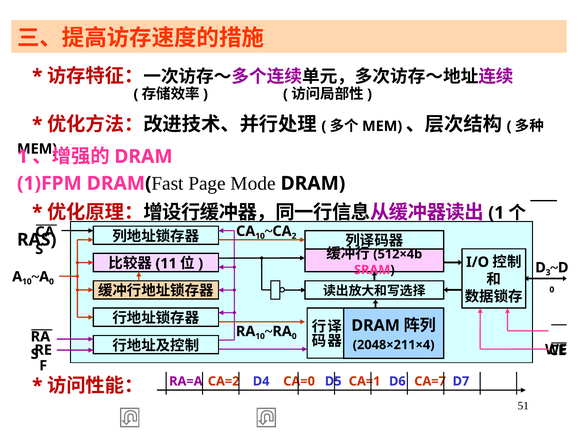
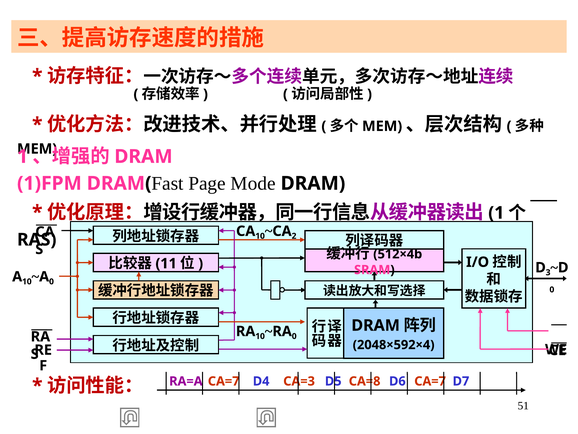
2048×211×4: 2048×211×4 -> 2048×592×4
RA=A CA=2: CA=2 -> CA=7
CA=0: CA=0 -> CA=3
CA=1: CA=1 -> CA=8
